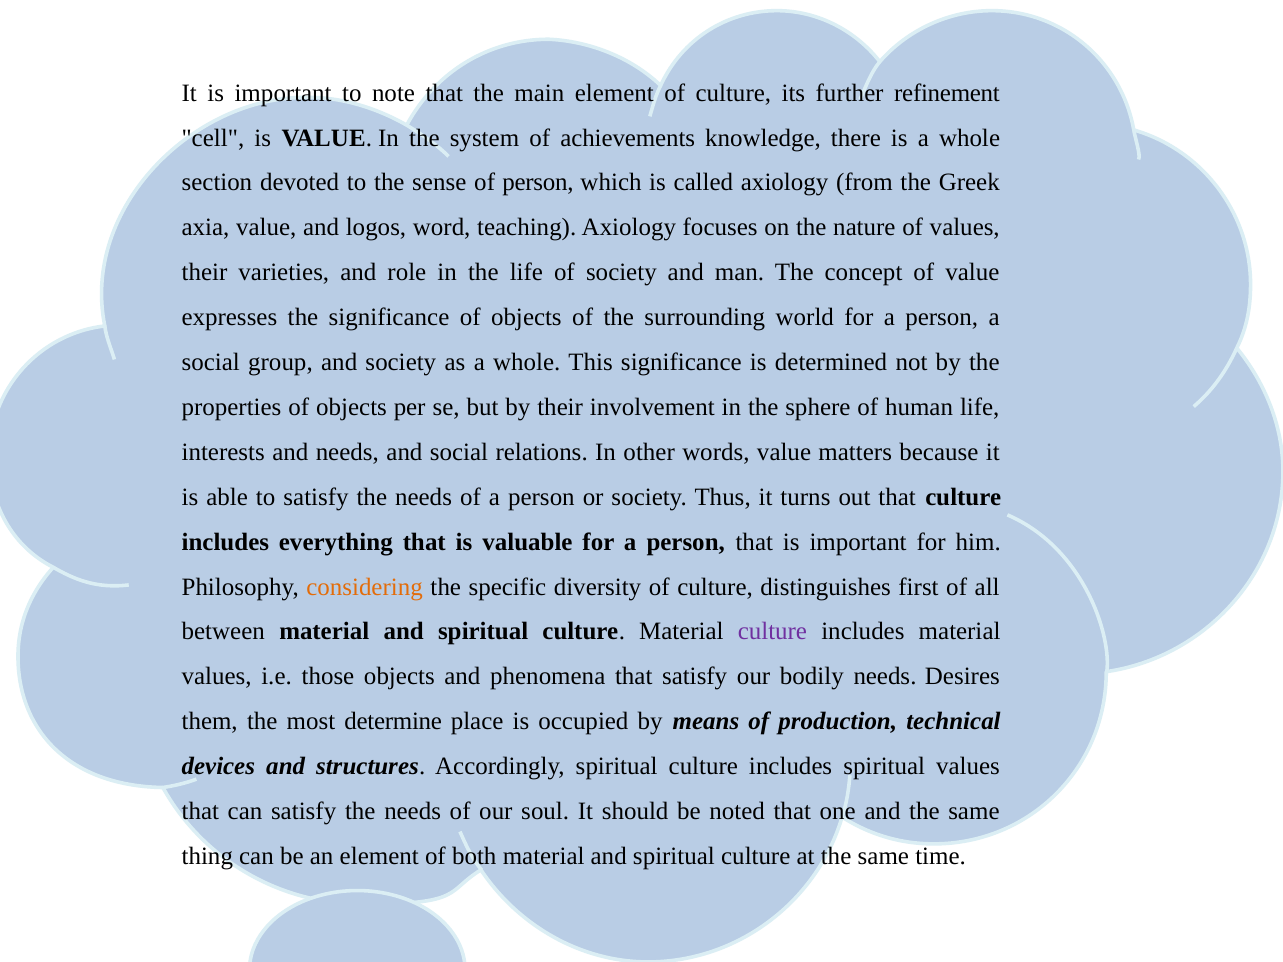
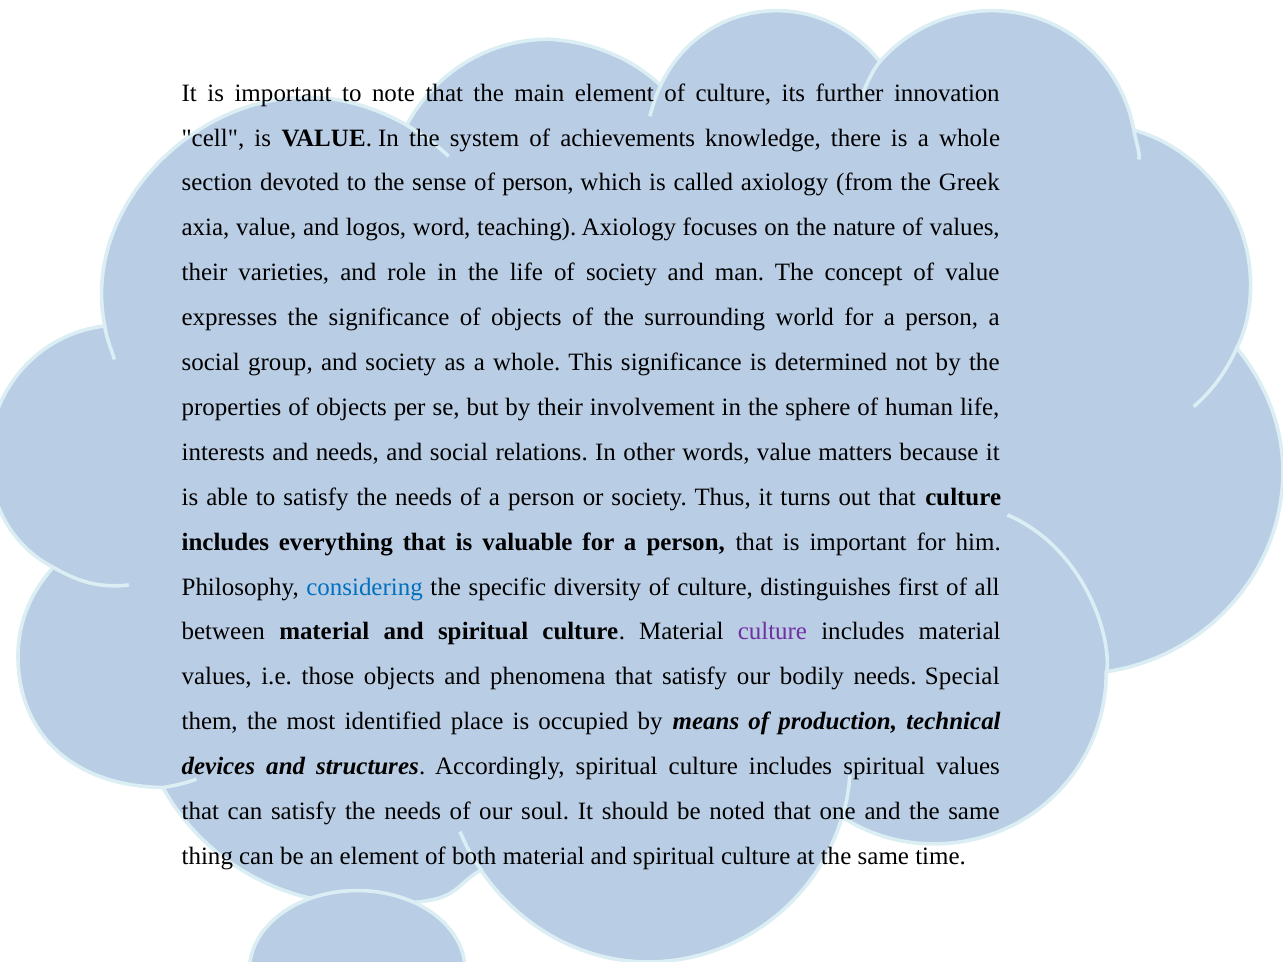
refinement: refinement -> innovation
considering colour: orange -> blue
Desires: Desires -> Special
determine: determine -> identified
